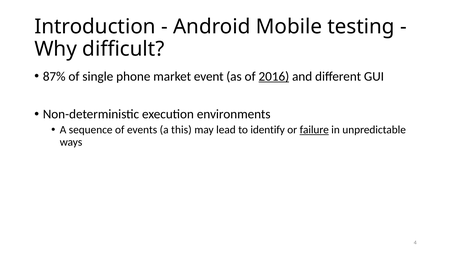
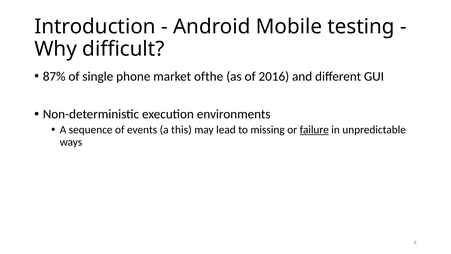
event: event -> ofthe
2016 underline: present -> none
identify: identify -> missing
